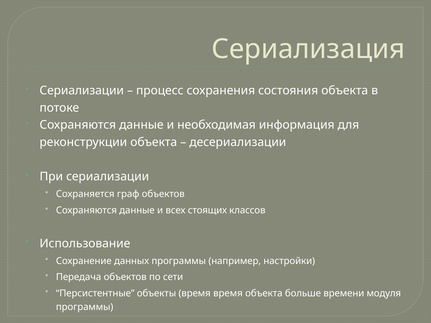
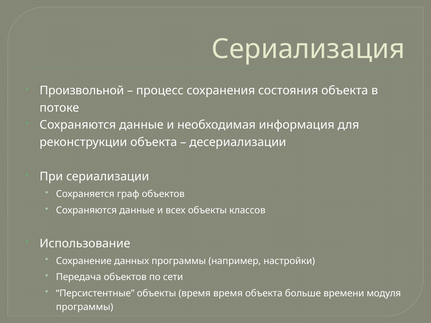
Сериализации at (82, 91): Сериализации -> Произвольной
всех стоящих: стоящих -> объекты
